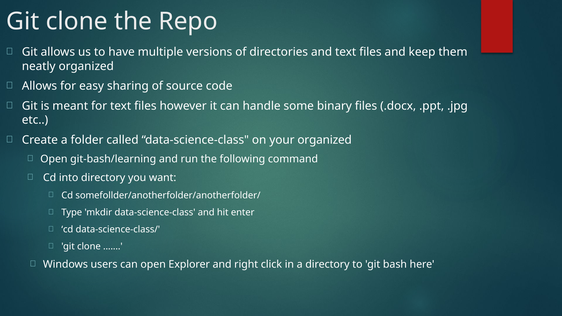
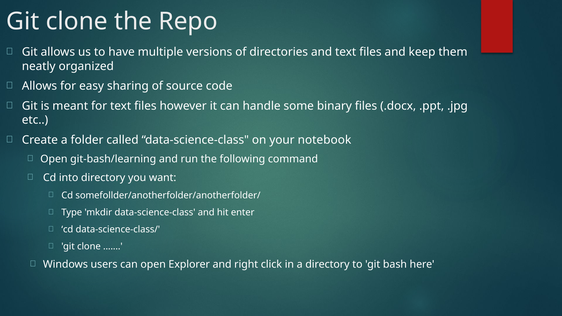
your organized: organized -> notebook
